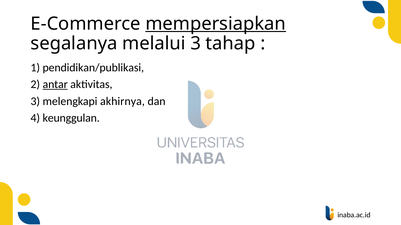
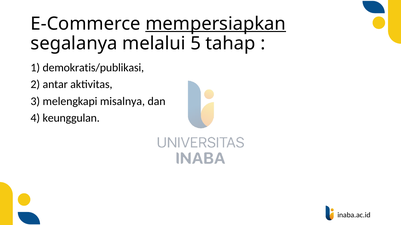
melalui 3: 3 -> 5
pendidikan/publikasi: pendidikan/publikasi -> demokratis/publikasi
antar underline: present -> none
akhirnya: akhirnya -> misalnya
